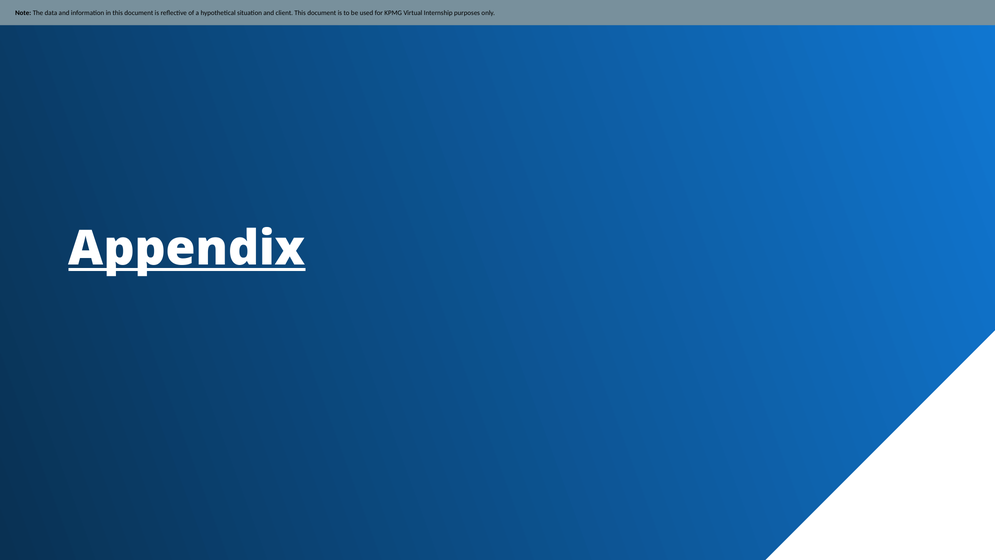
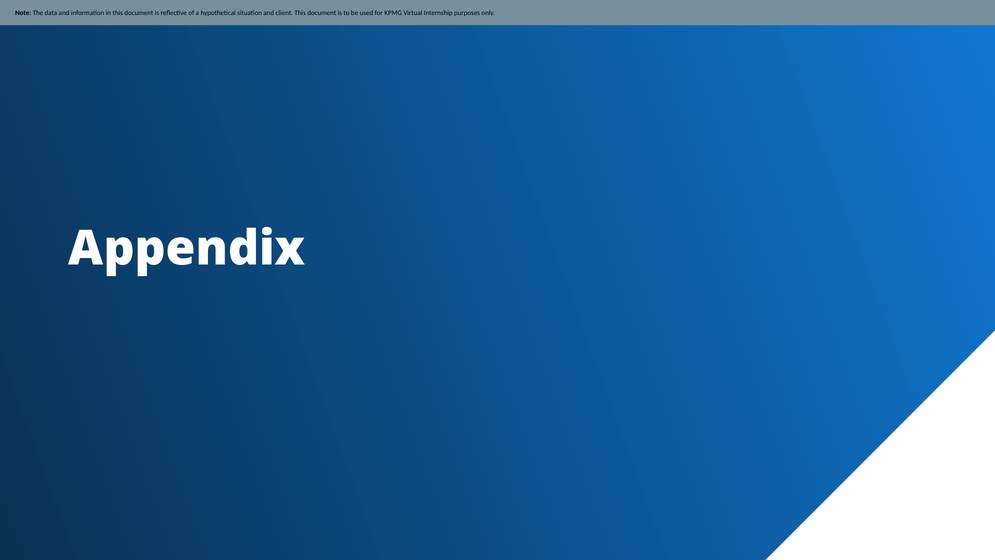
Appendix underline: present -> none
